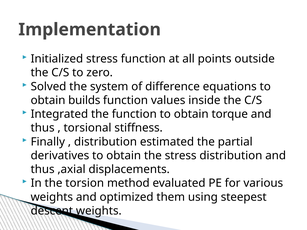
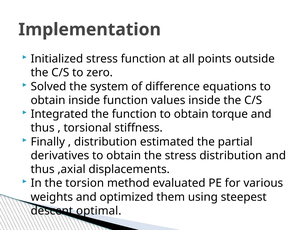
obtain builds: builds -> inside
descent weights: weights -> optimal
